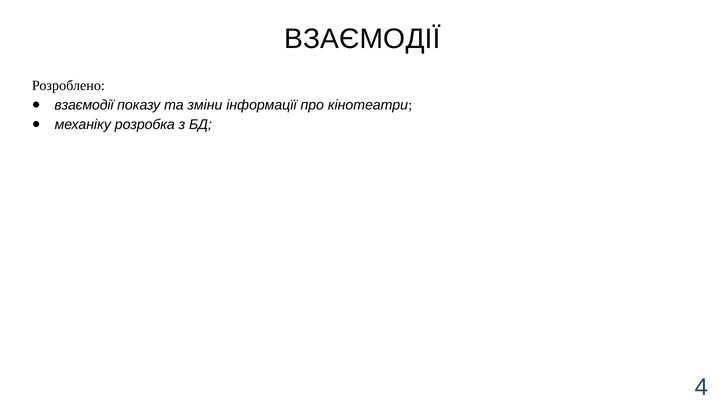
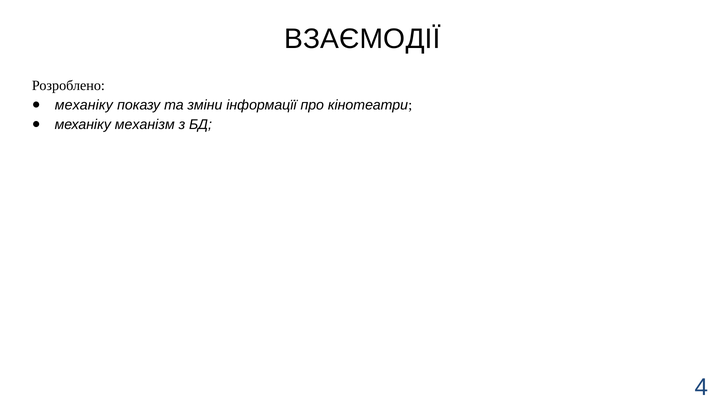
взаємодії at (84, 105): взаємодії -> механіку
розробка: розробка -> механізм
